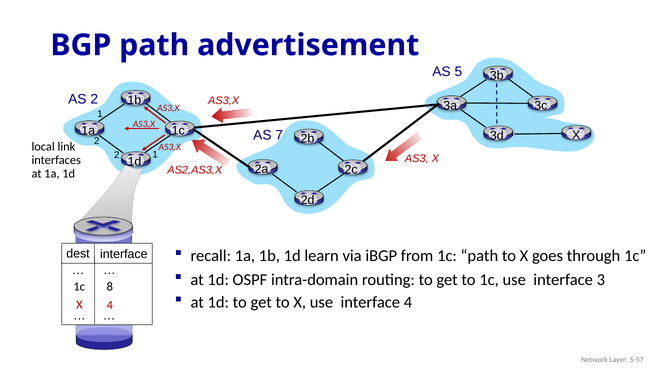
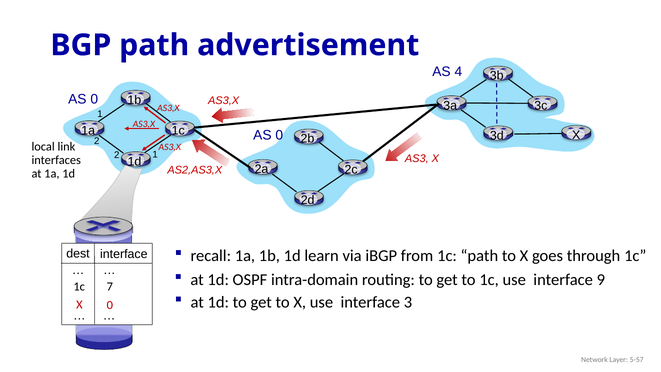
5: 5 -> 4
2 at (94, 99): 2 -> 0
7 at (279, 135): 7 -> 0
3: 3 -> 9
8: 8 -> 7
interface 4: 4 -> 3
X 4: 4 -> 0
